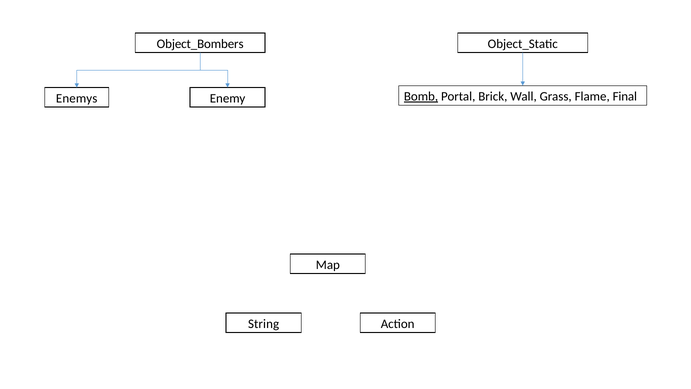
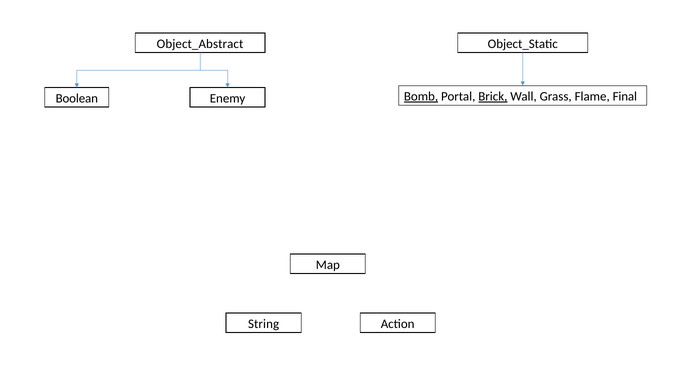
Object_Bombers: Object_Bombers -> Object_Abstract
Enemys: Enemys -> Boolean
Brick underline: none -> present
